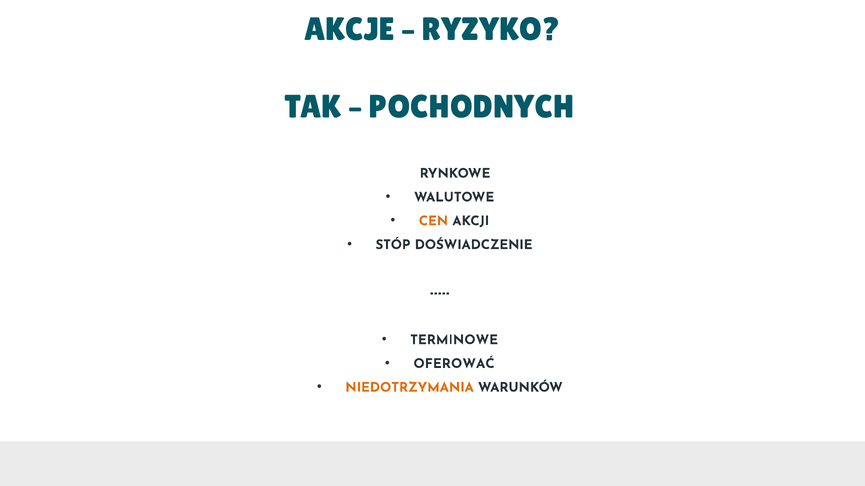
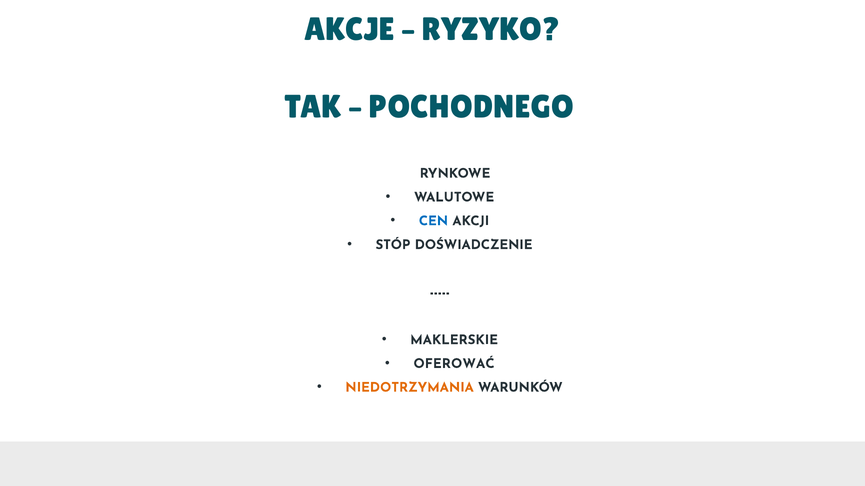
POCHODNYCH: POCHODNYCH -> POCHODNEGO
CEN colour: orange -> blue
TERMINOWE: TERMINOWE -> MAKLERSKIE
